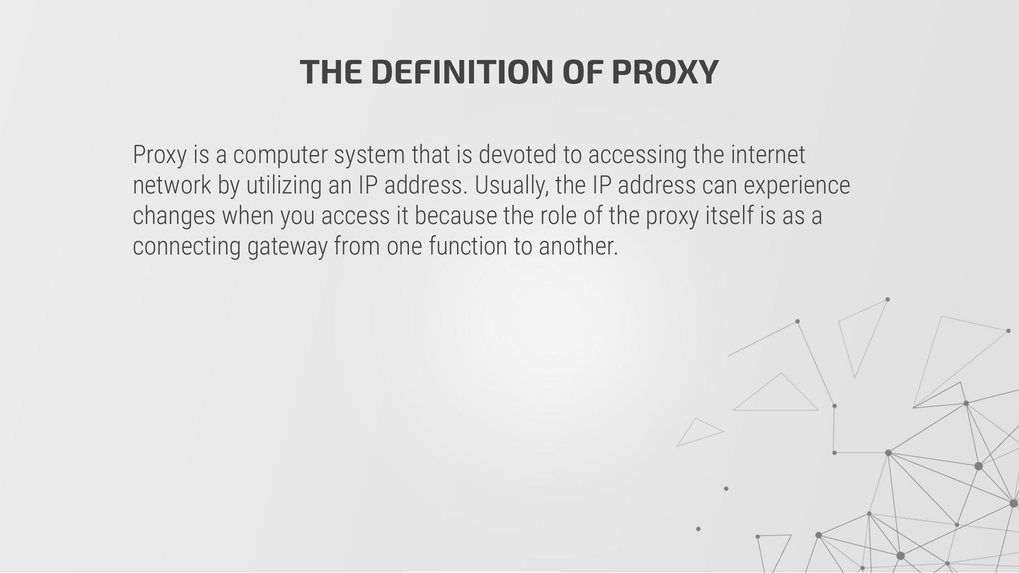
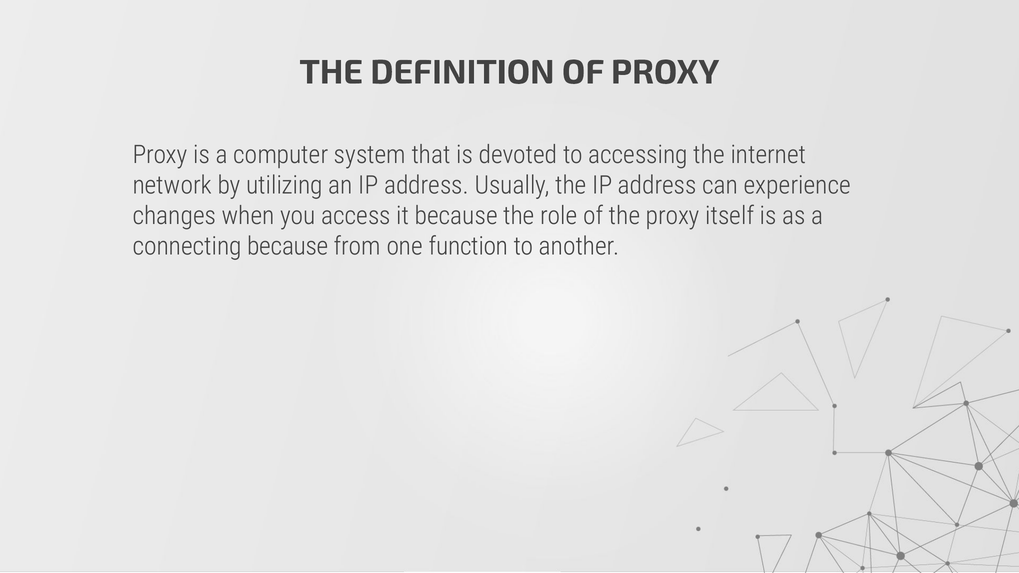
connecting gateway: gateway -> because
